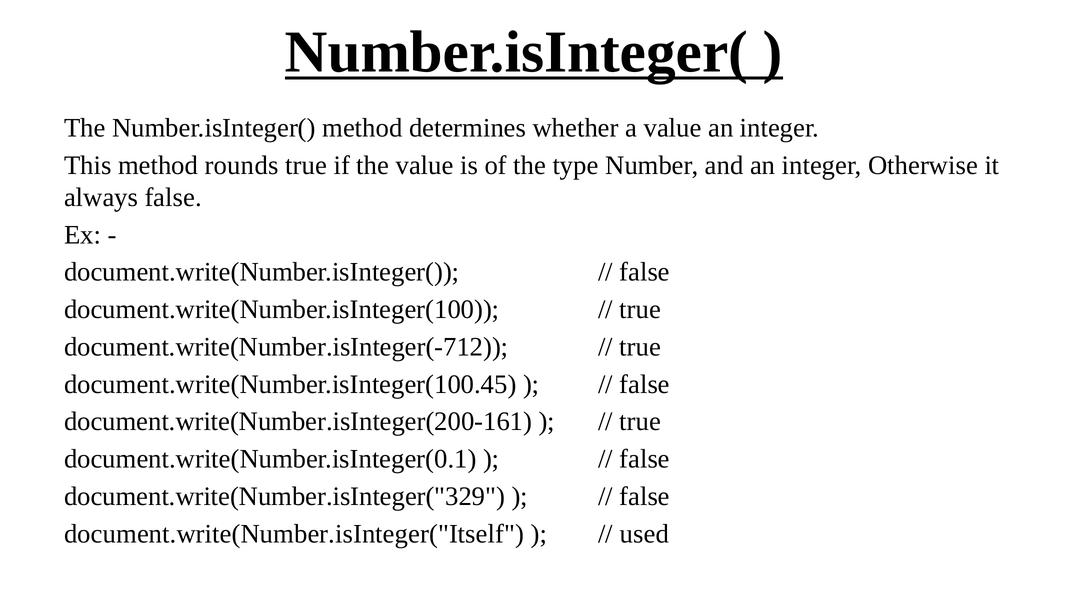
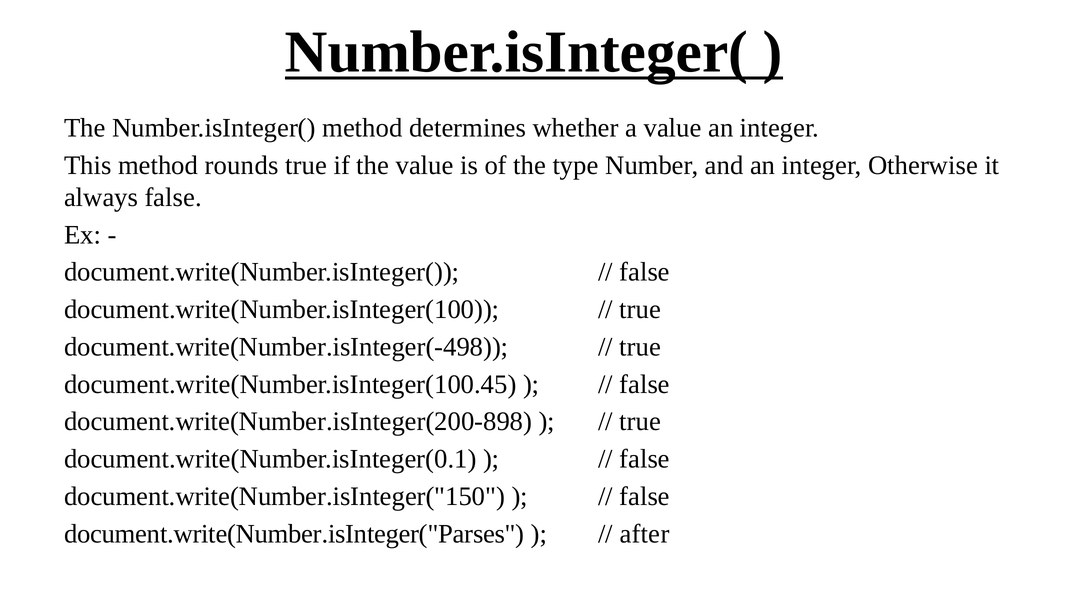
document.write(Number.isInteger(-712: document.write(Number.isInteger(-712 -> document.write(Number.isInteger(-498
document.write(Number.isInteger(200-161: document.write(Number.isInteger(200-161 -> document.write(Number.isInteger(200-898
document.write(Number.isInteger("329: document.write(Number.isInteger("329 -> document.write(Number.isInteger("150
document.write(Number.isInteger("Itself: document.write(Number.isInteger("Itself -> document.write(Number.isInteger("Parses
used: used -> after
